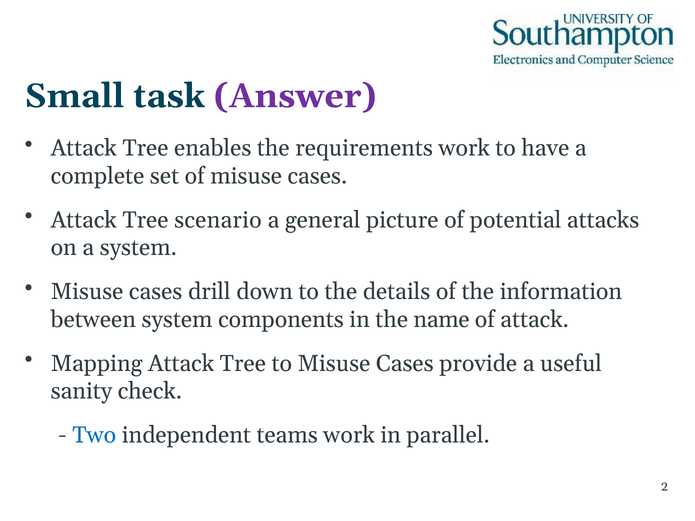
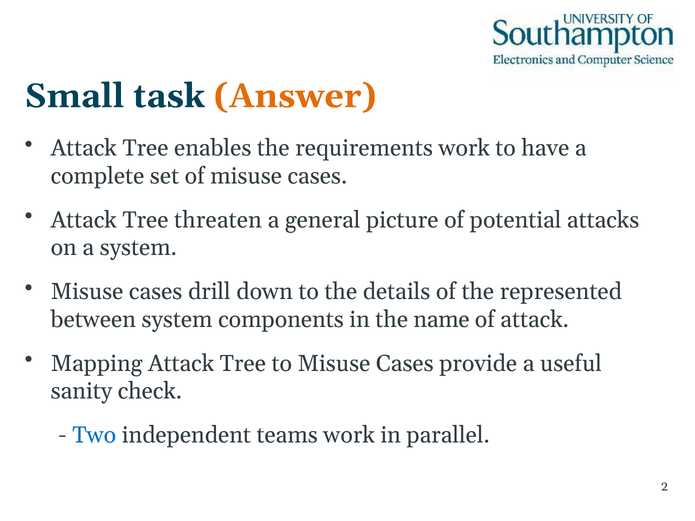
Answer colour: purple -> orange
scenario: scenario -> threaten
information: information -> represented
